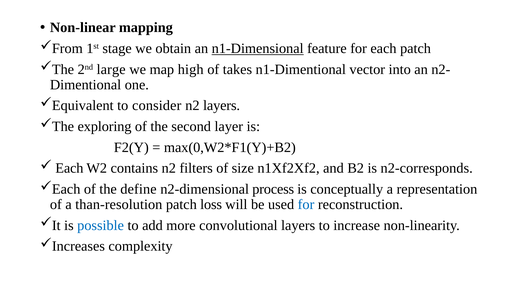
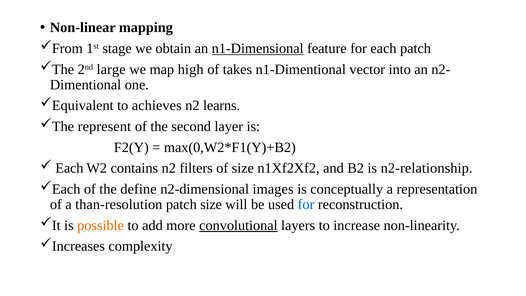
consider: consider -> achieves
n2 layers: layers -> learns
exploring: exploring -> represent
n2-corresponds: n2-corresponds -> n2-relationship
process: process -> images
patch loss: loss -> size
possible colour: blue -> orange
convolutional underline: none -> present
